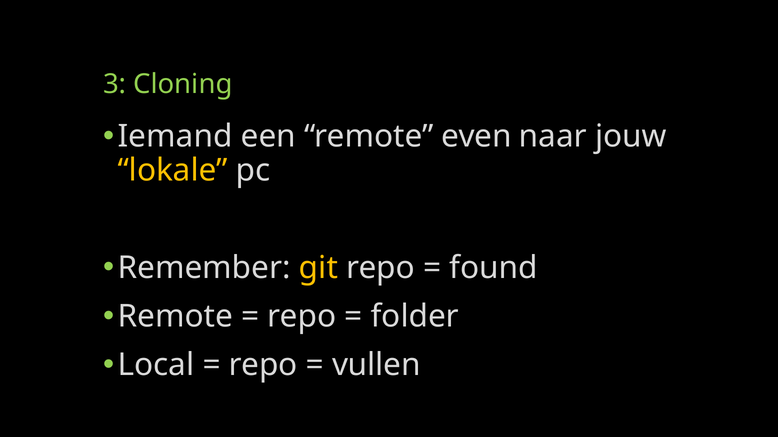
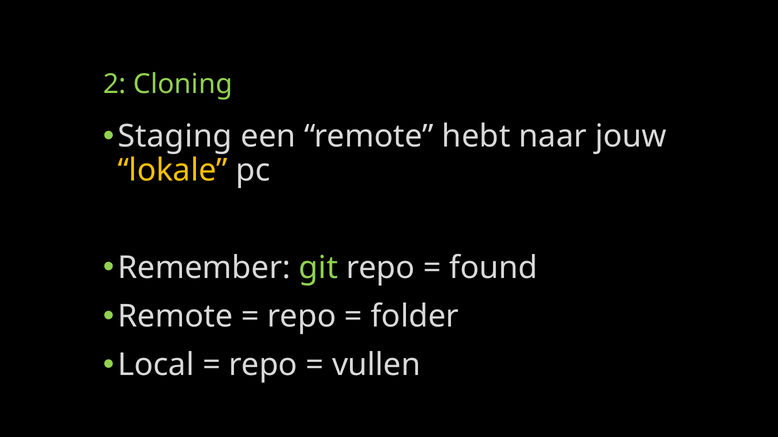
3: 3 -> 2
Iemand: Iemand -> Staging
even: even -> hebt
git colour: yellow -> light green
